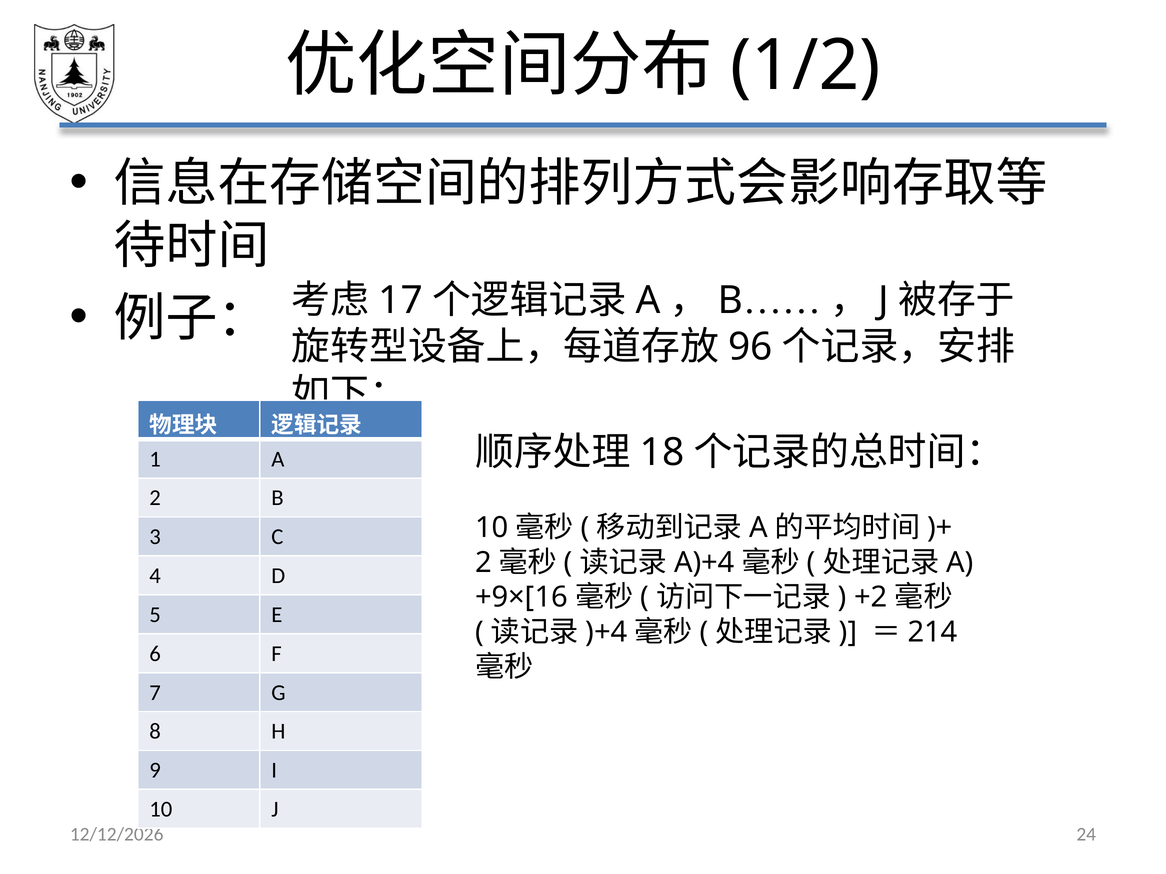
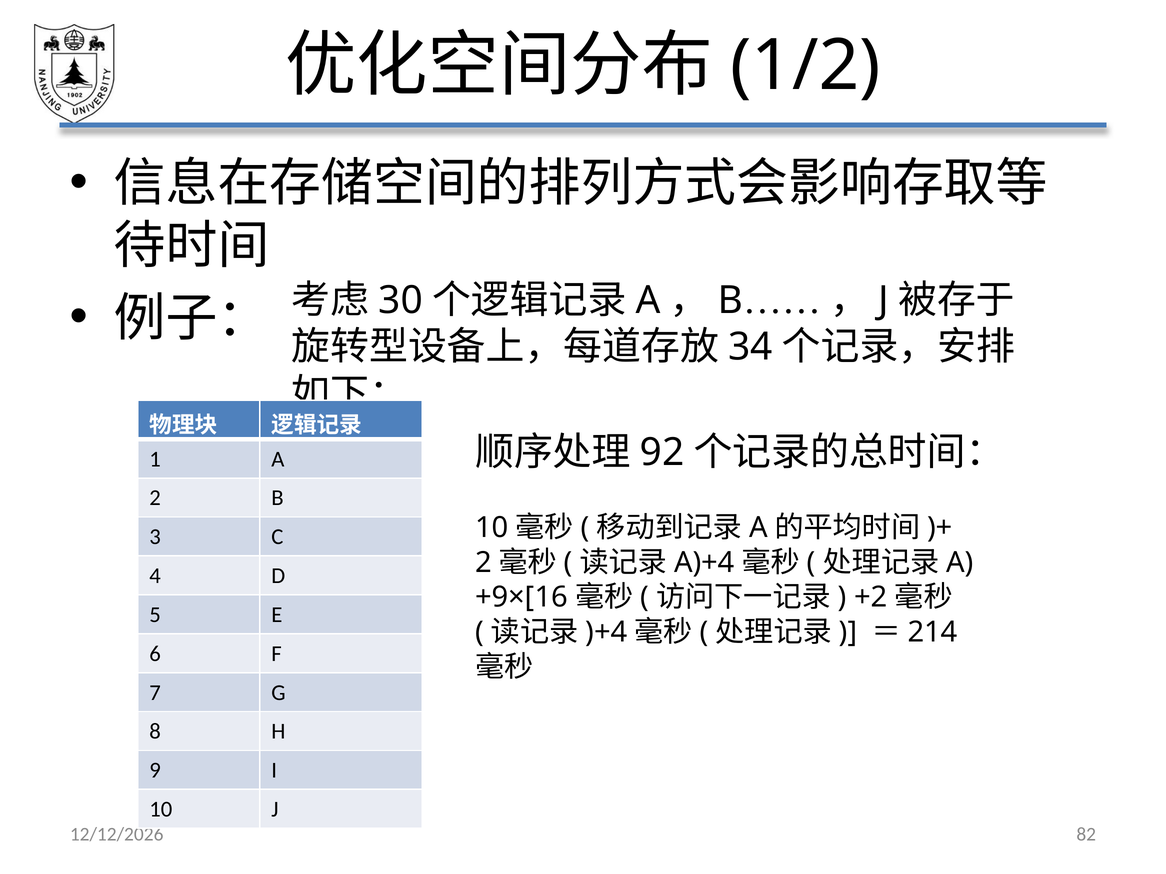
17: 17 -> 30
96: 96 -> 34
18: 18 -> 92
24: 24 -> 82
